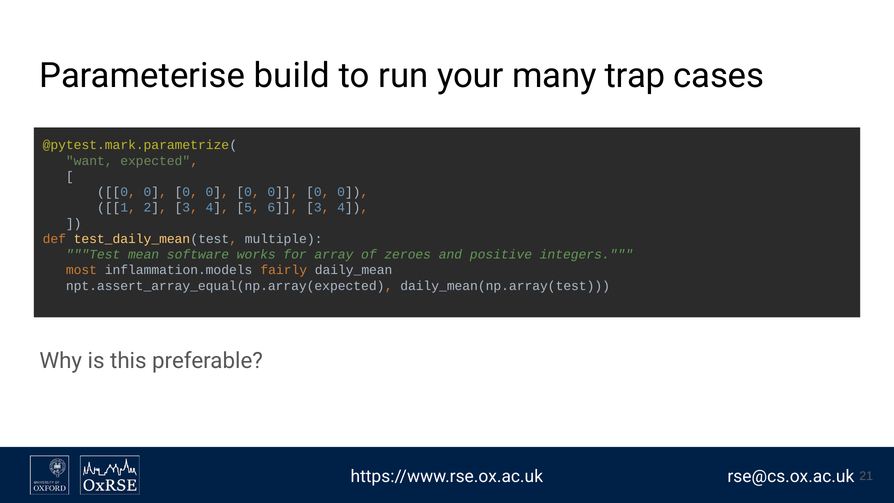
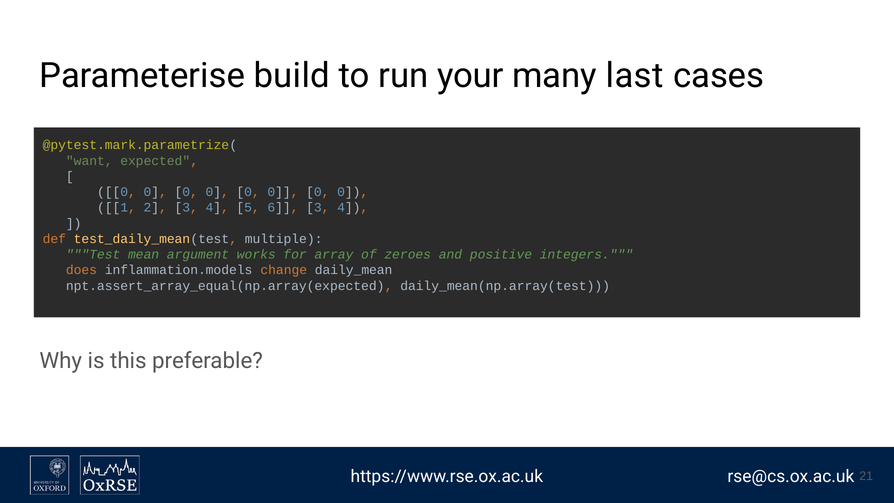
trap: trap -> last
software: software -> argument
most: most -> does
fairly: fairly -> change
